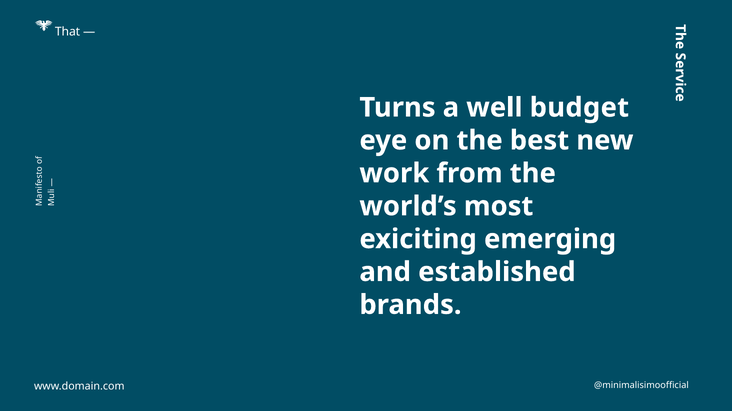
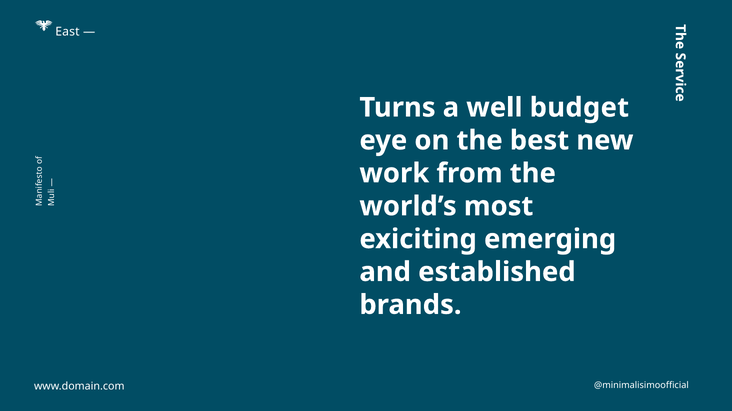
That: That -> East
